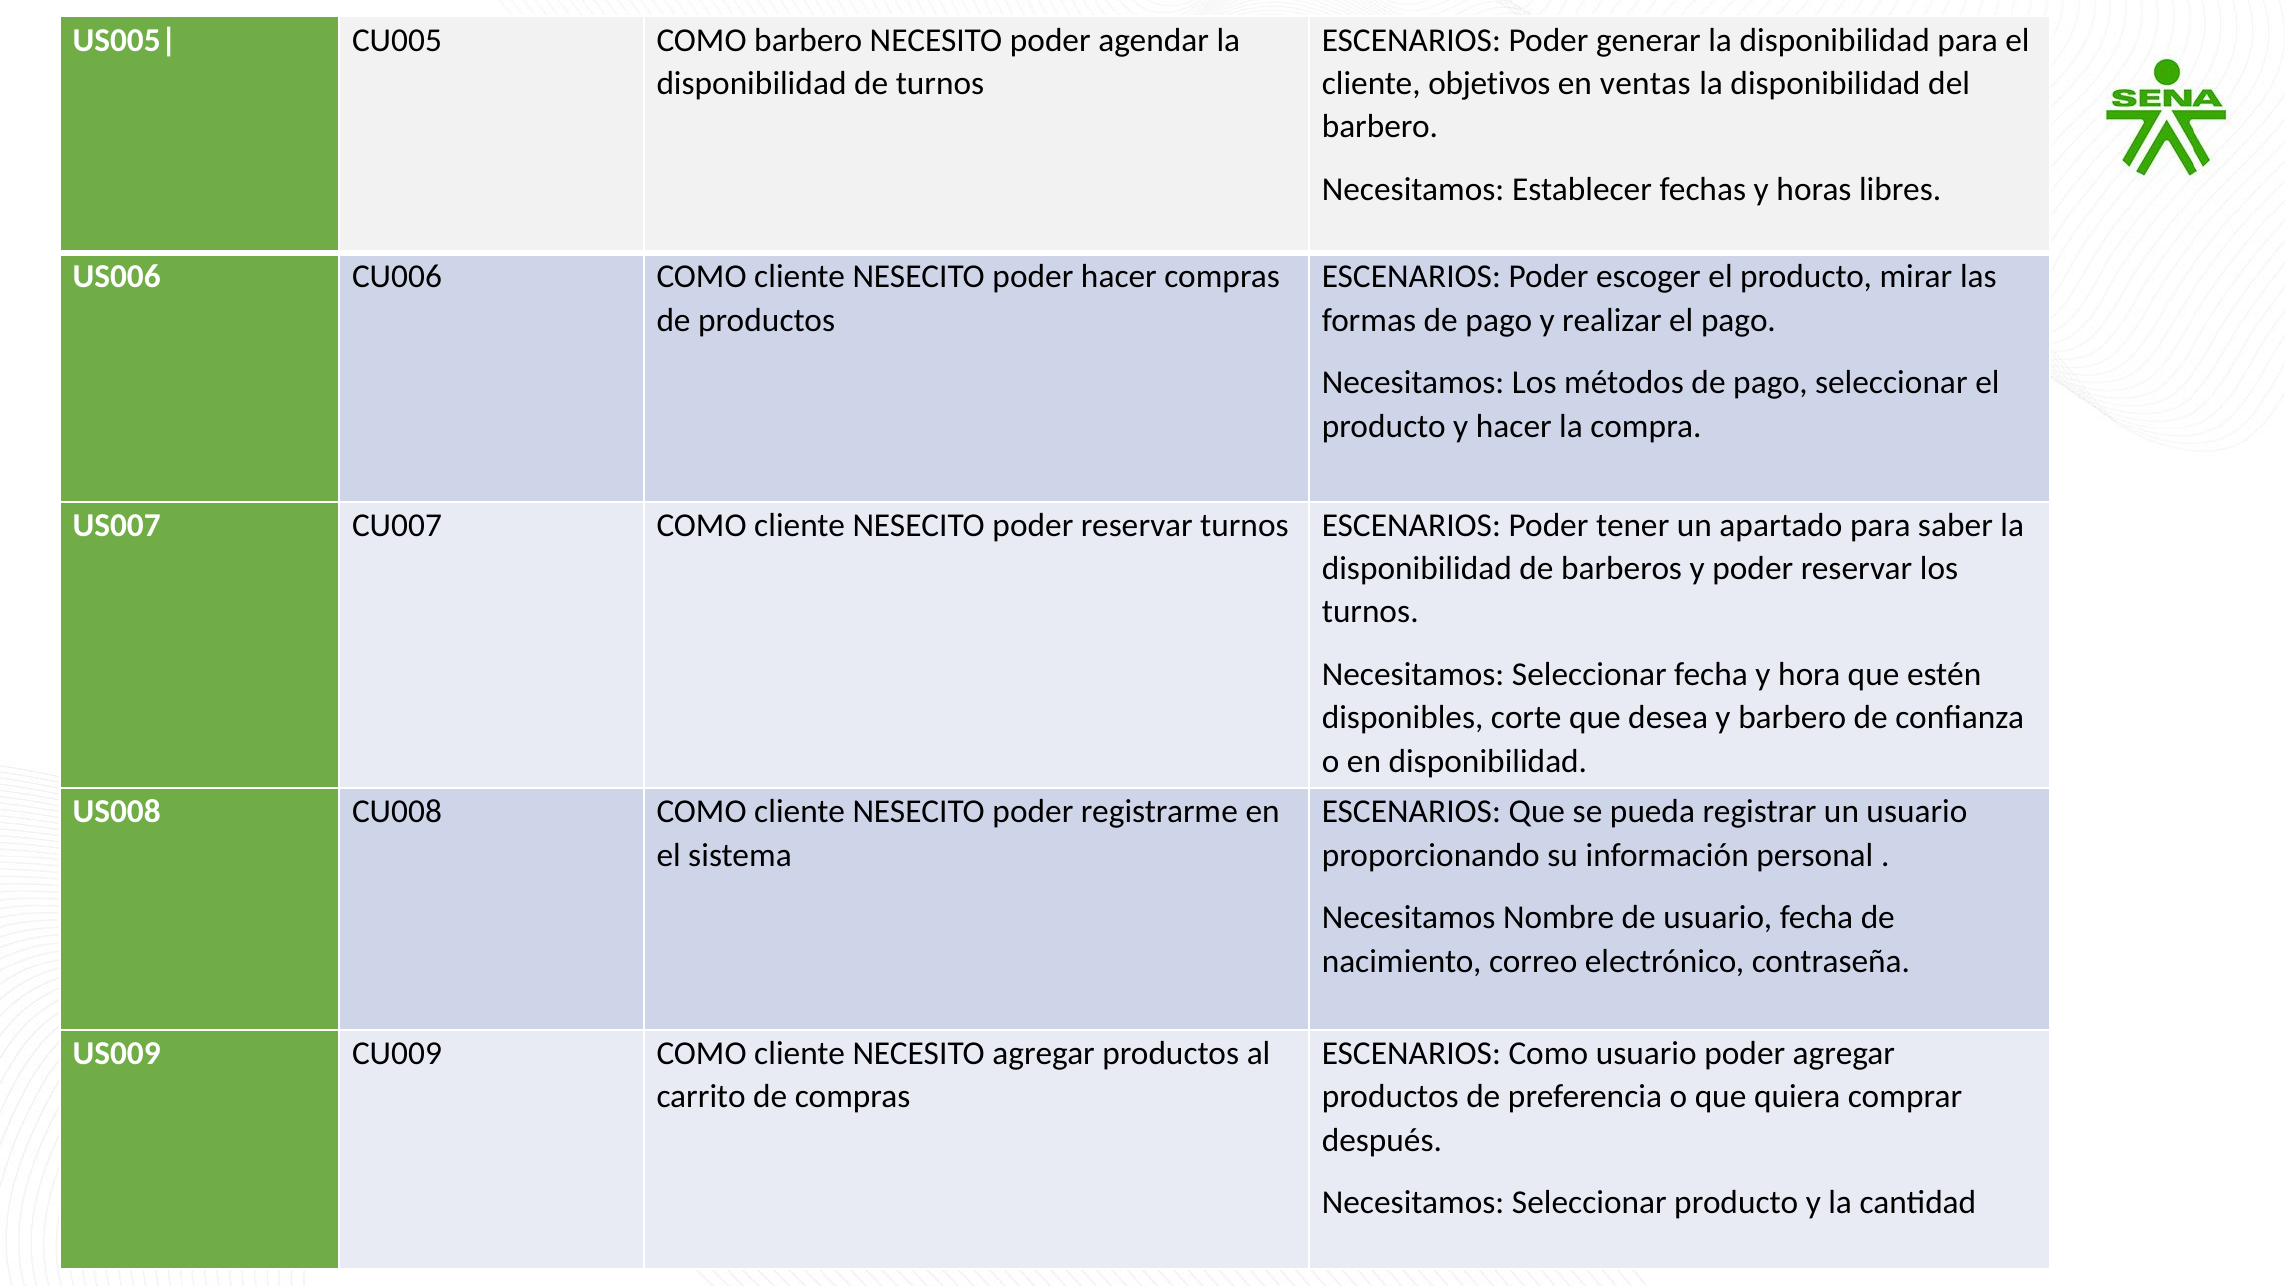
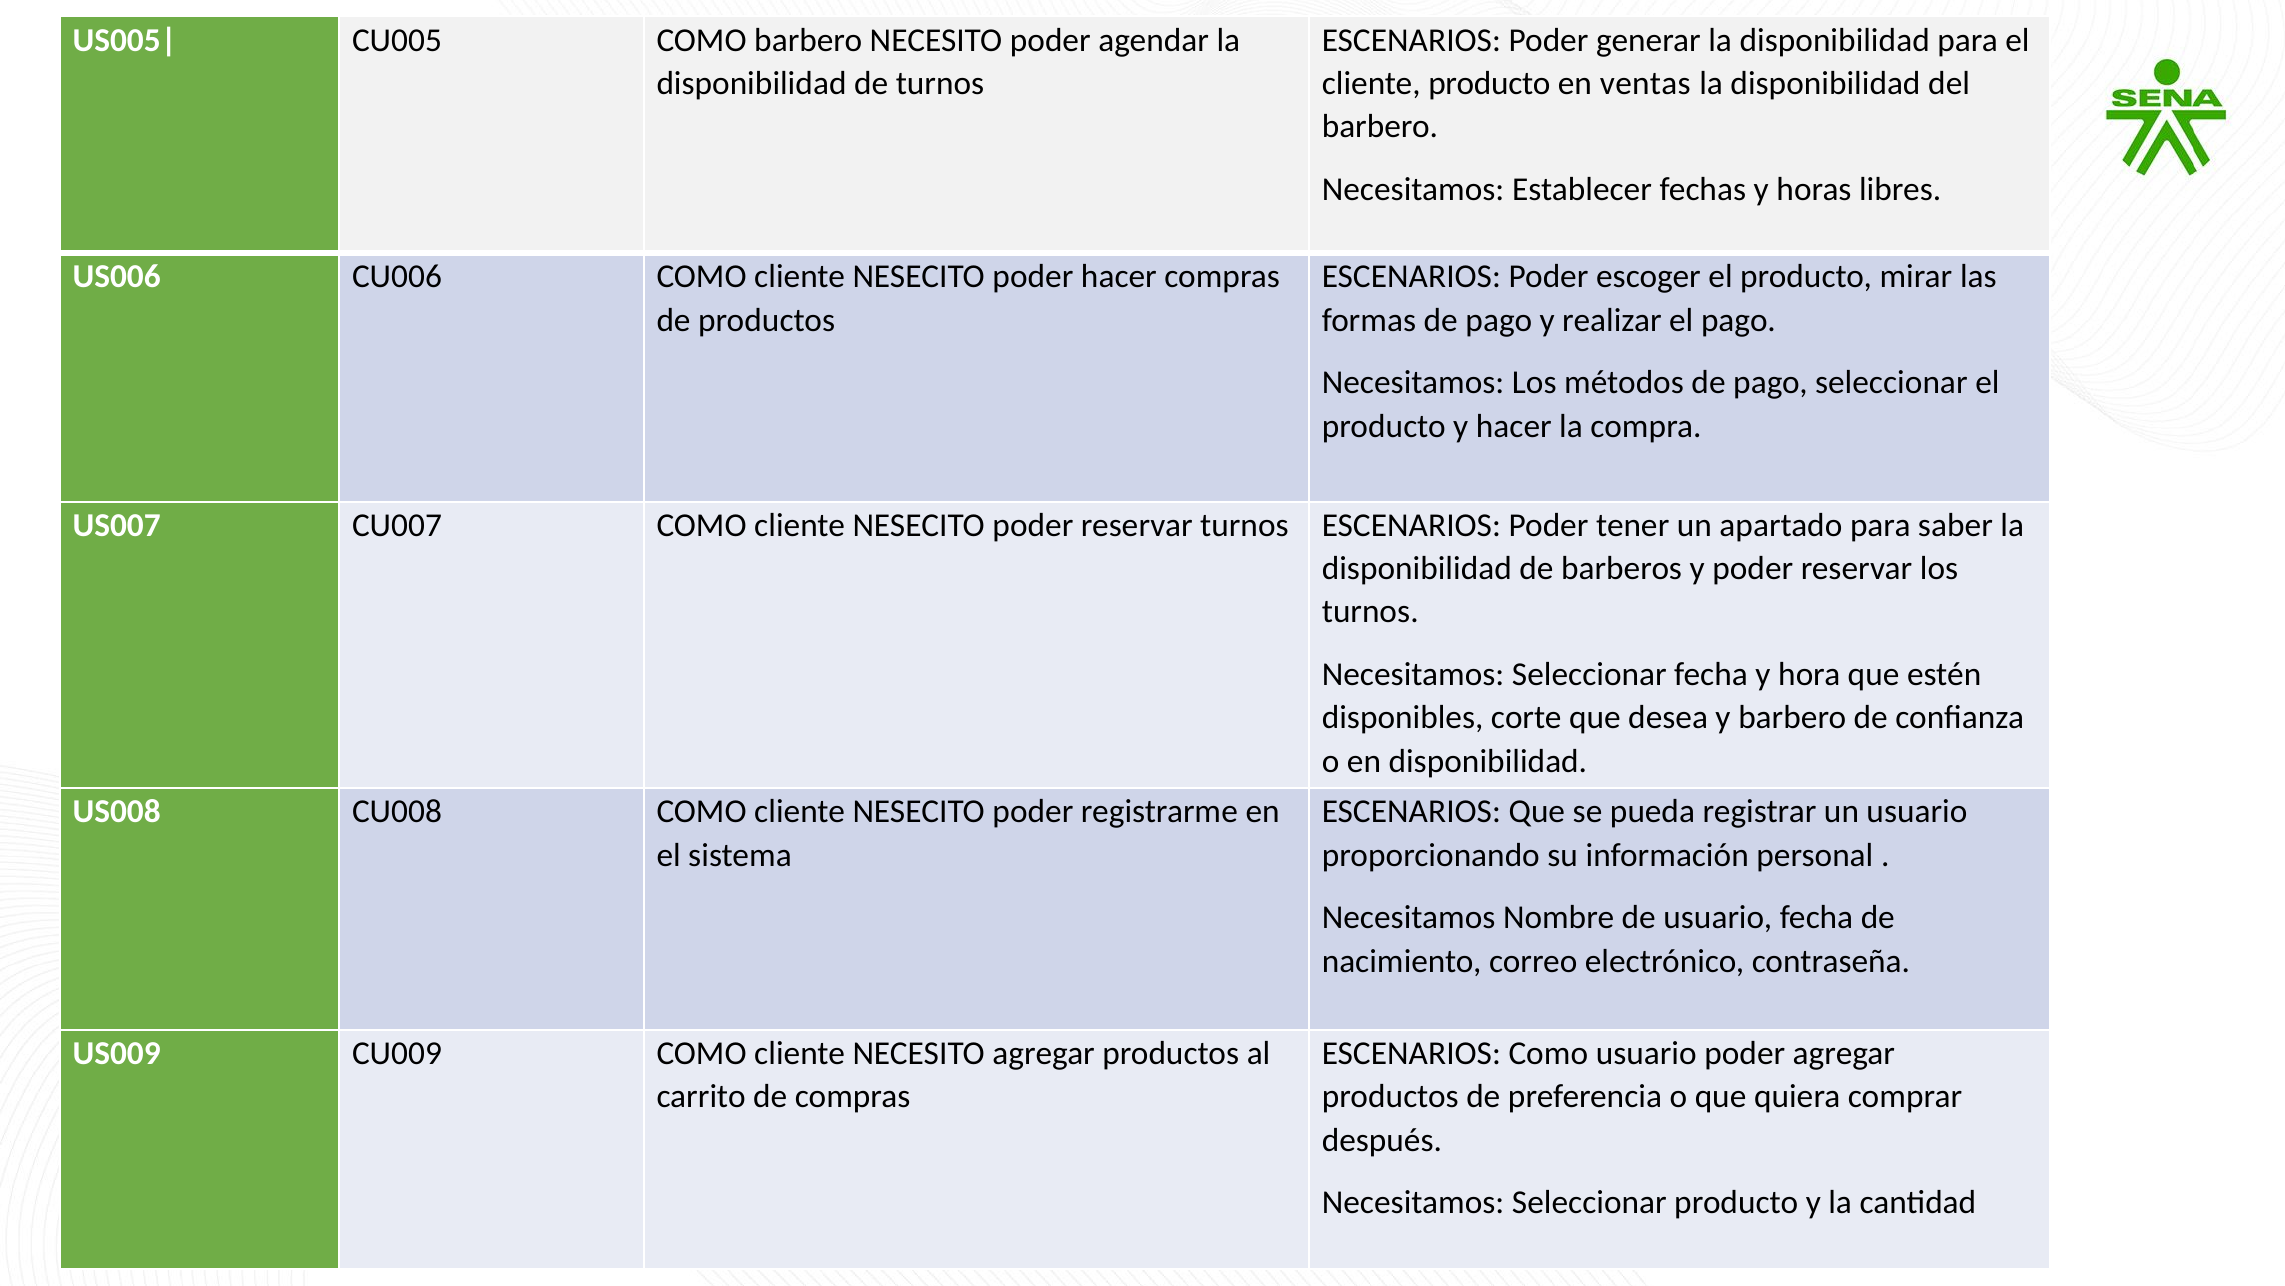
cliente objetivos: objetivos -> producto
